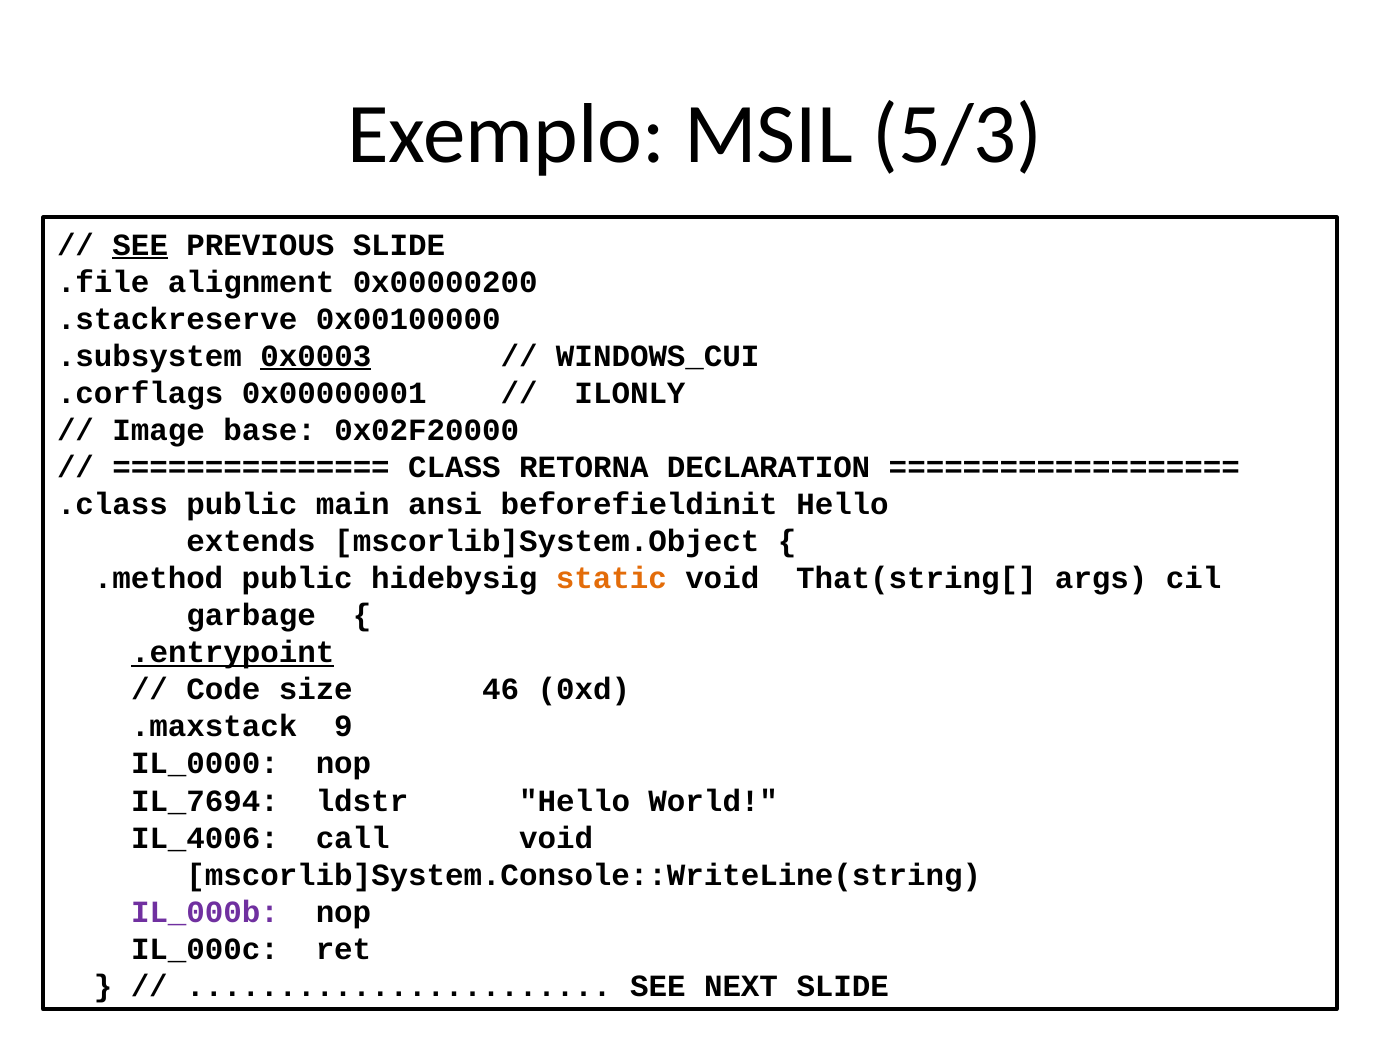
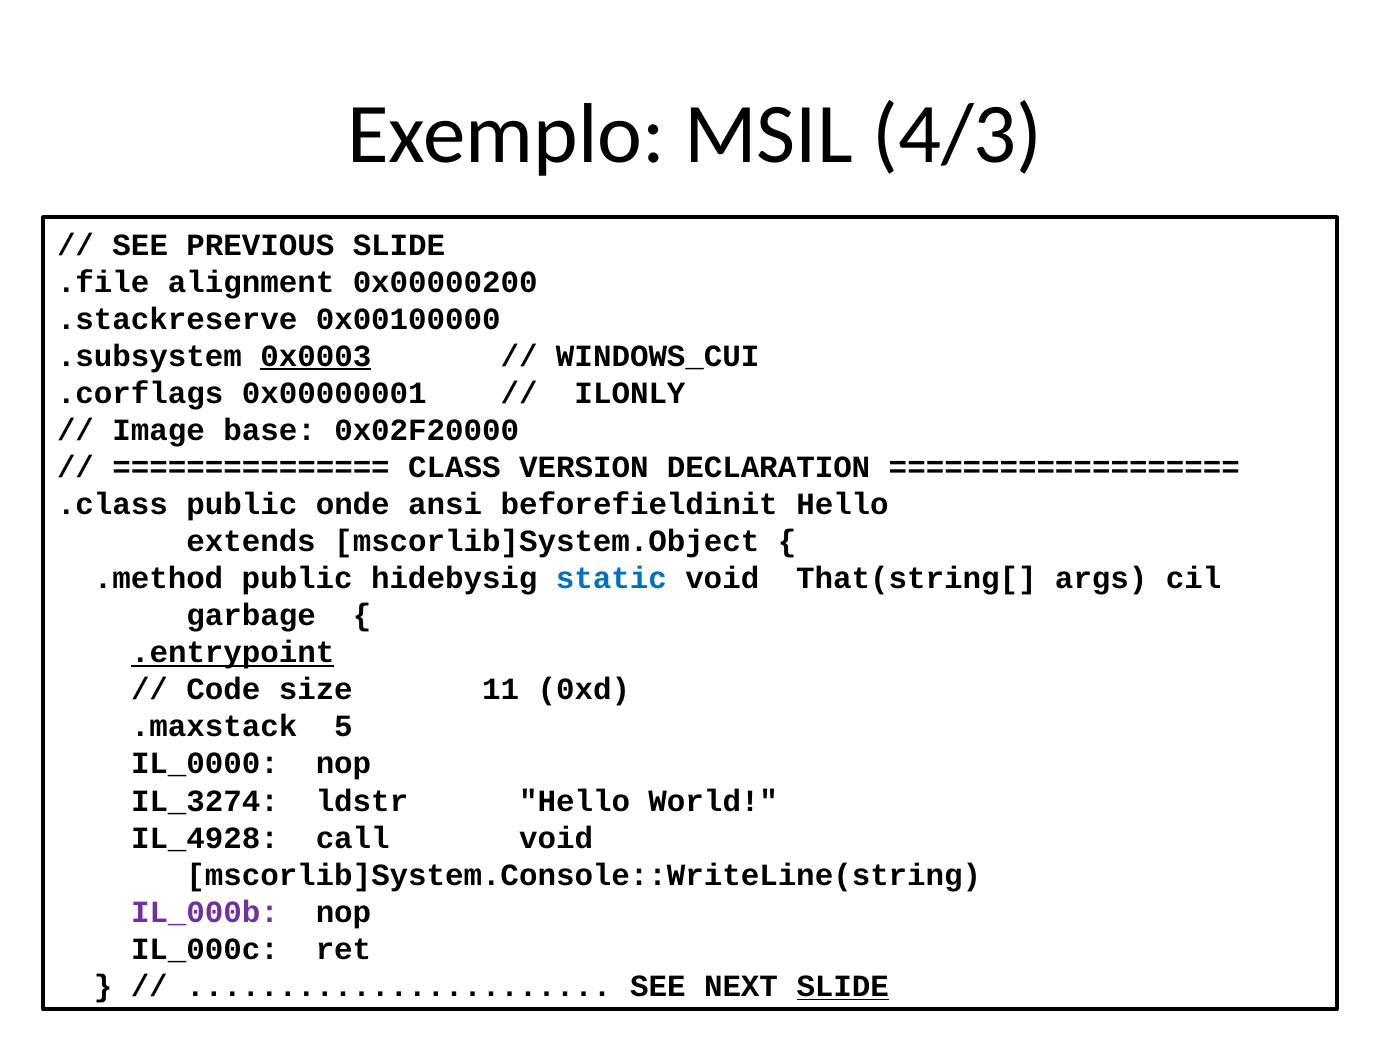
5/3: 5/3 -> 4/3
SEE at (140, 245) underline: present -> none
RETORNA: RETORNA -> VERSION
main: main -> onde
static colour: orange -> blue
46: 46 -> 11
9: 9 -> 5
IL_7694: IL_7694 -> IL_3274
IL_4006: IL_4006 -> IL_4928
SLIDE at (843, 986) underline: none -> present
